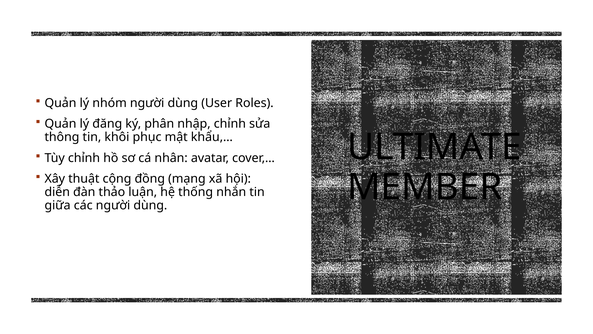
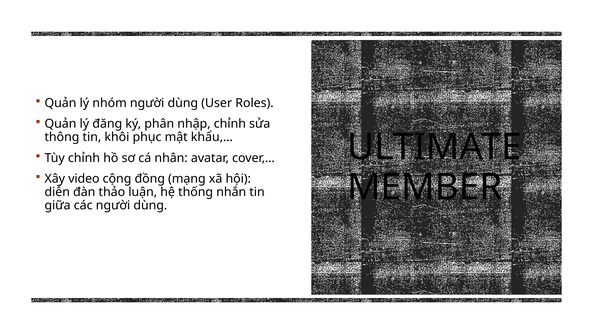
thuật: thuật -> video
